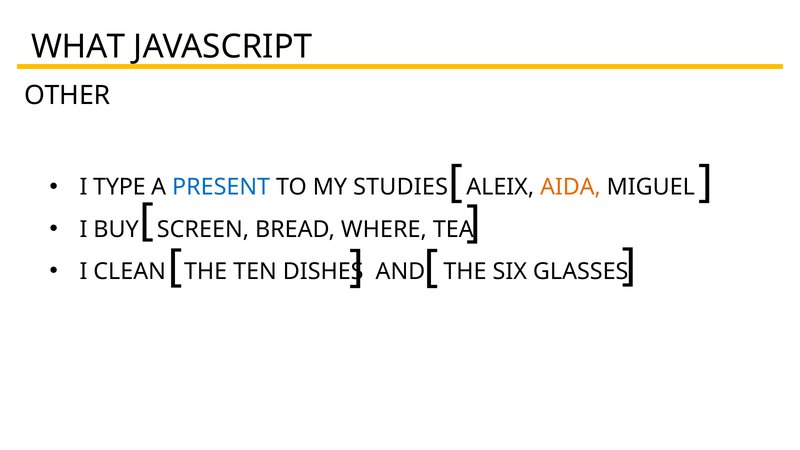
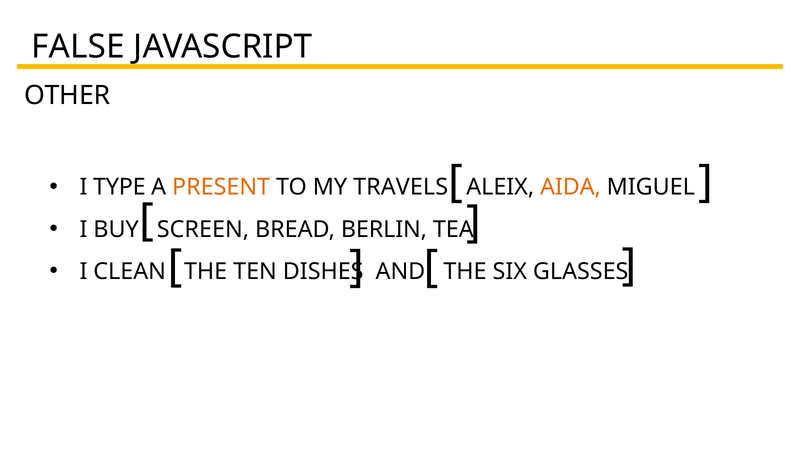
WHAT: WHAT -> FALSE
PRESENT colour: blue -> orange
STUDIES: STUDIES -> TRAVELS
WHERE: WHERE -> BERLIN
